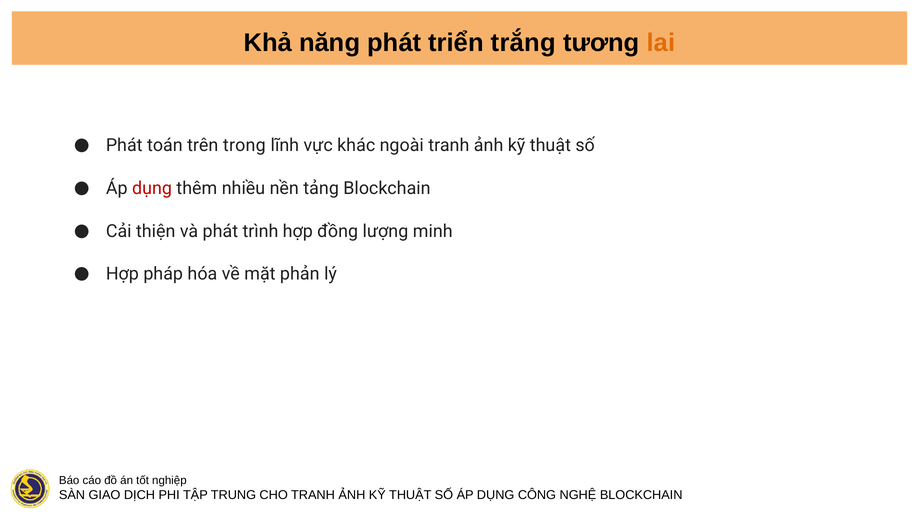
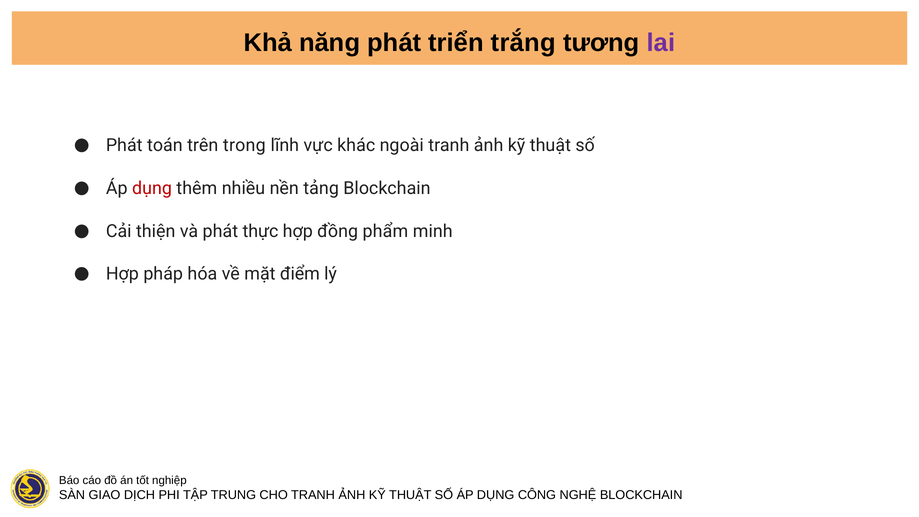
lai colour: orange -> purple
trình: trình -> thực
lượng: lượng -> phẩm
phản: phản -> điểm
